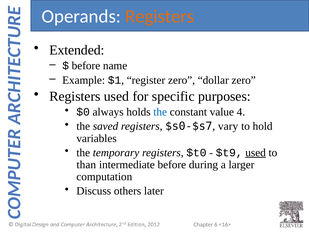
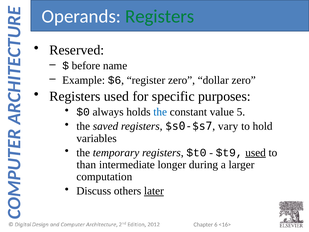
Registers at (160, 16) colour: orange -> green
Extended: Extended -> Reserved
$1: $1 -> $6
4: 4 -> 5
intermediate before: before -> longer
later underline: none -> present
